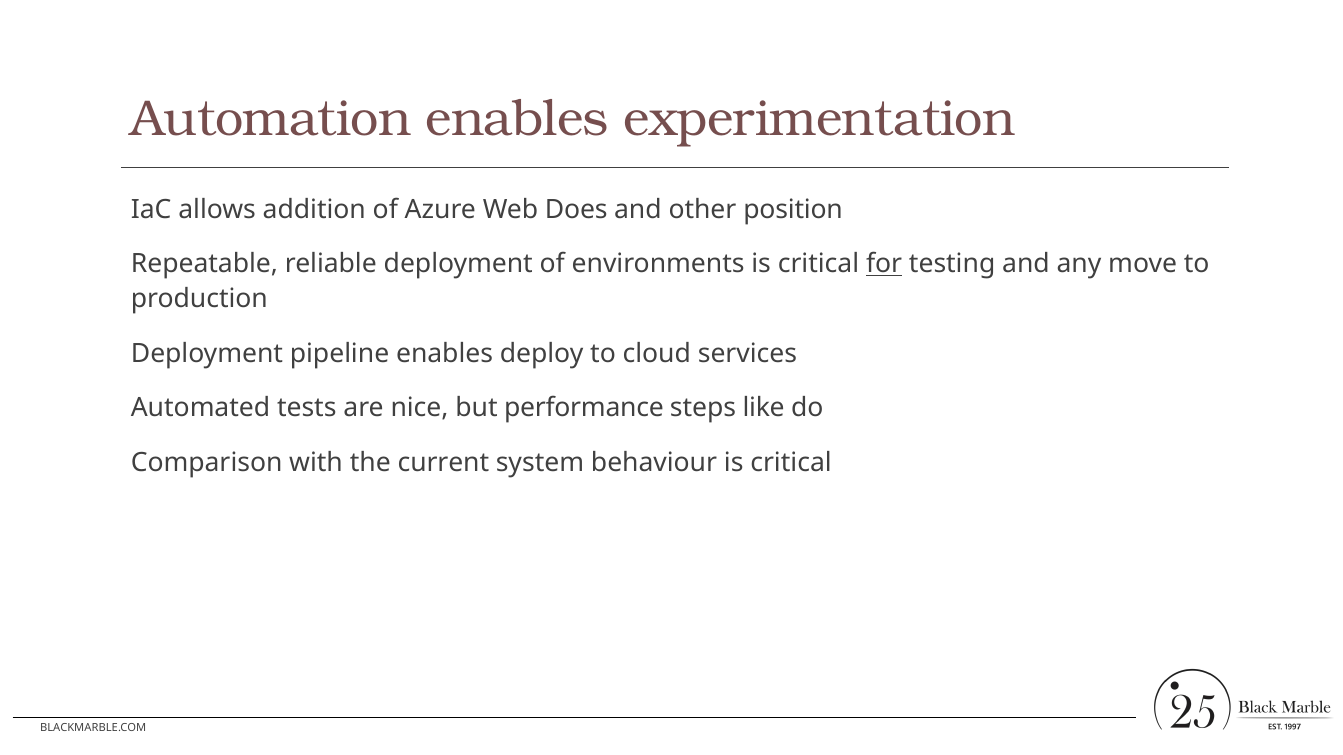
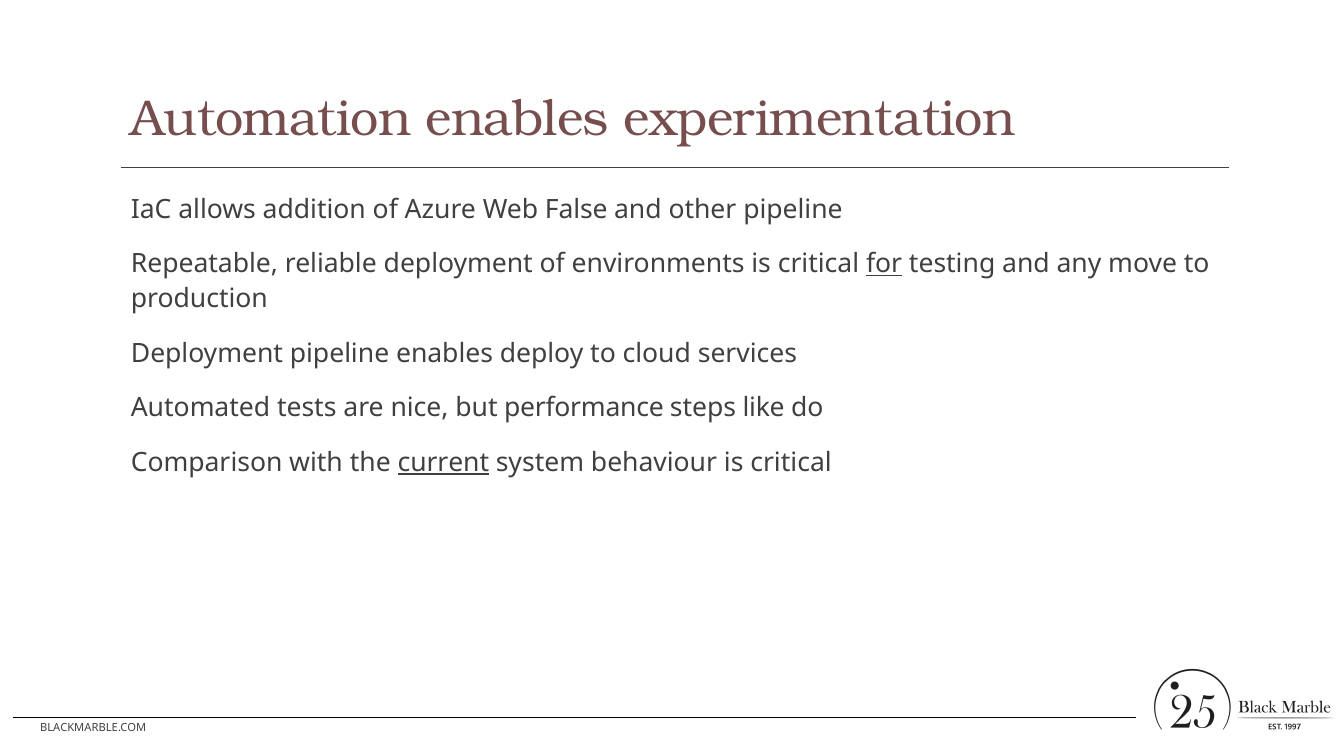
Does: Does -> False
other position: position -> pipeline
current underline: none -> present
